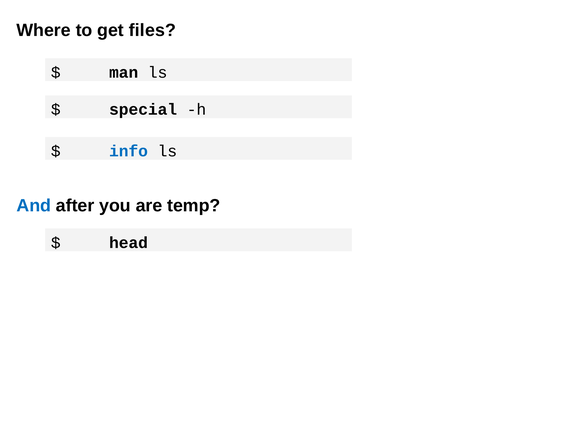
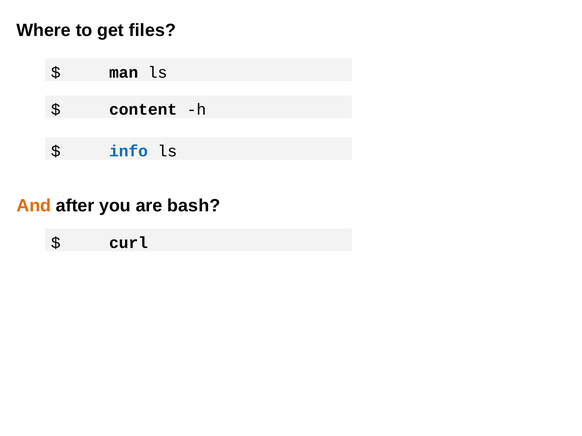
special: special -> content
And colour: blue -> orange
temp: temp -> bash
head: head -> curl
